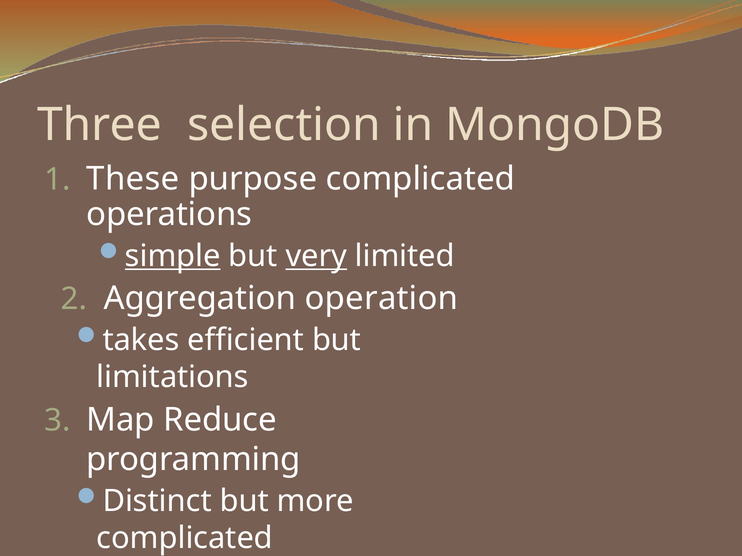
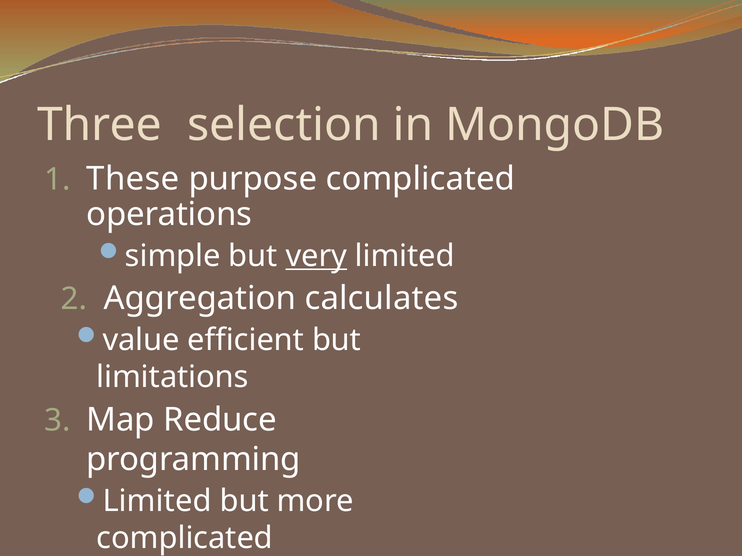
simple underline: present -> none
operation: operation -> calculates
takes: takes -> value
Distinct at (157, 502): Distinct -> Limited
